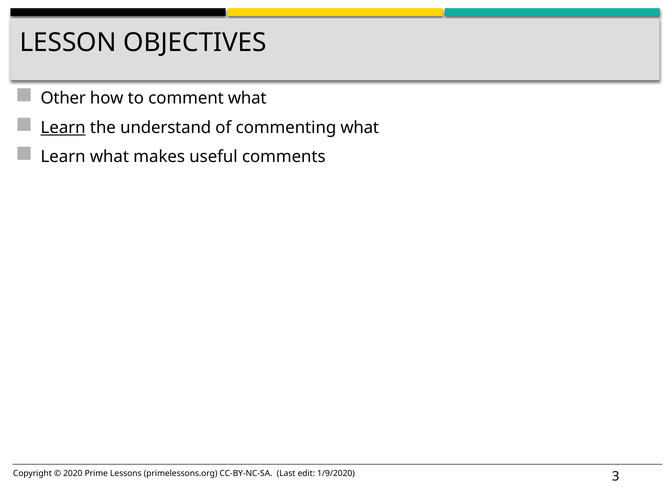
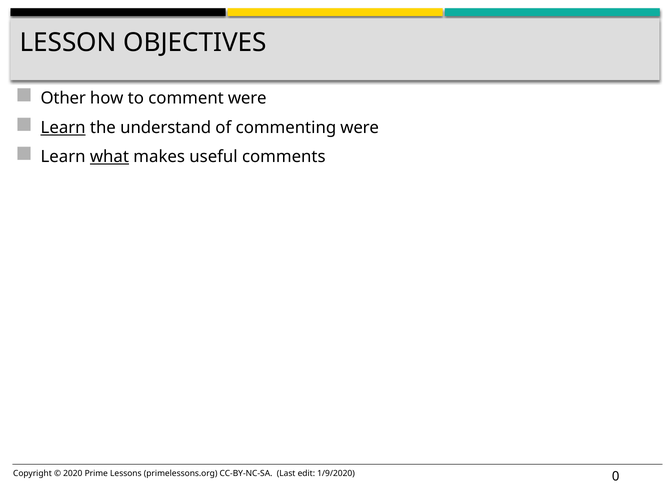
comment what: what -> were
commenting what: what -> were
what at (109, 157) underline: none -> present
3: 3 -> 0
